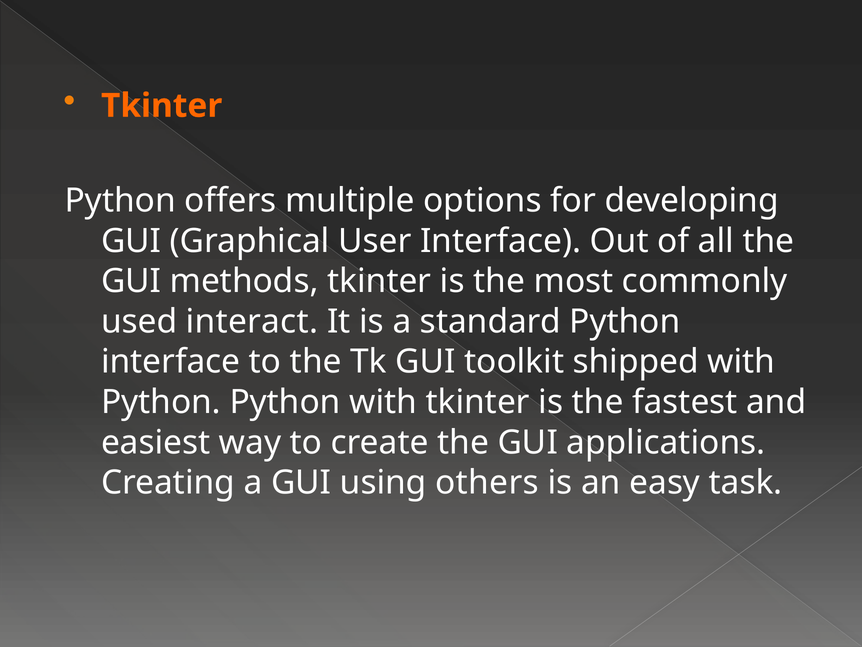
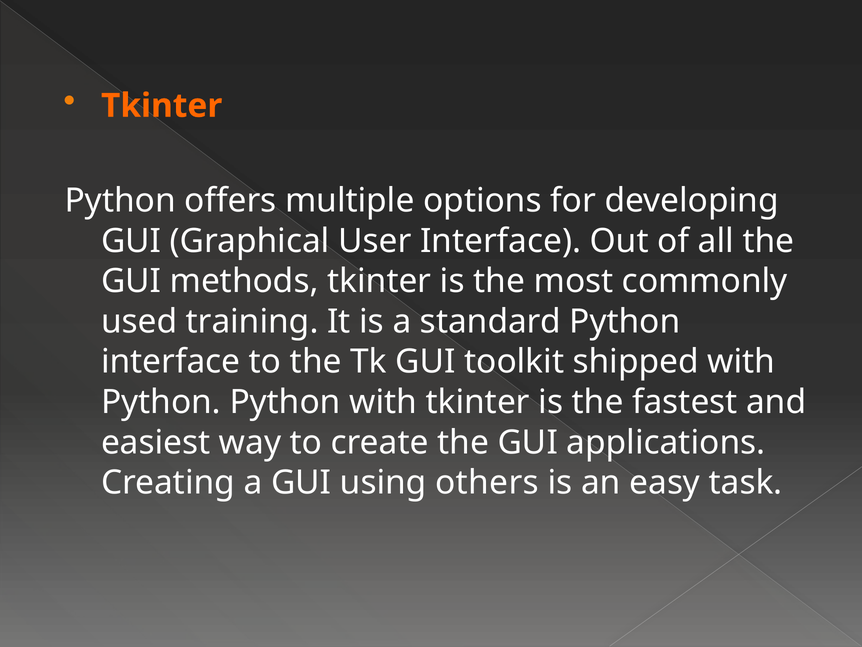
interact: interact -> training
